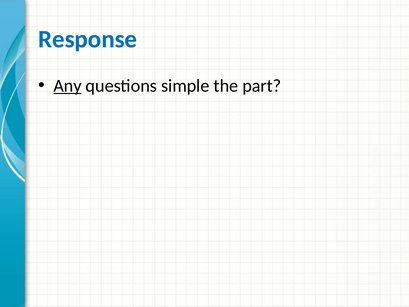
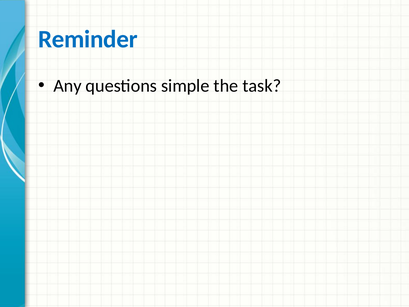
Response: Response -> Reminder
Any underline: present -> none
part: part -> task
